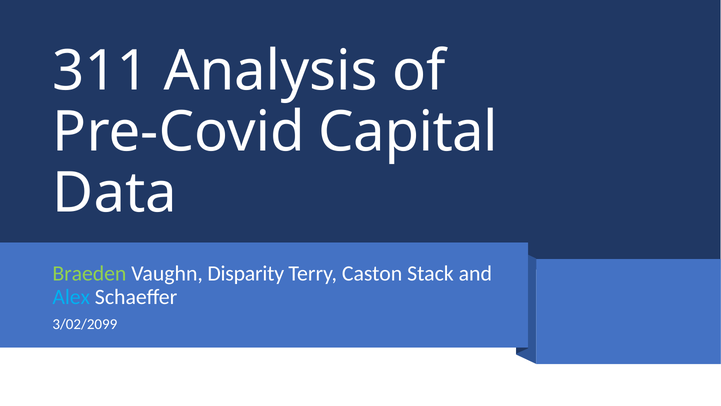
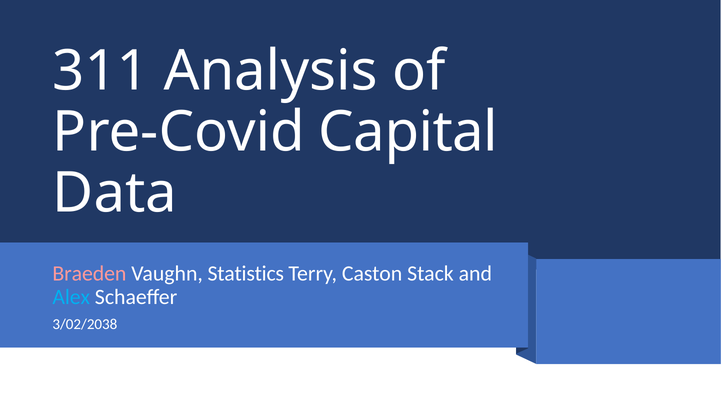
Braeden colour: light green -> pink
Disparity: Disparity -> Statistics
3/02/2099: 3/02/2099 -> 3/02/2038
